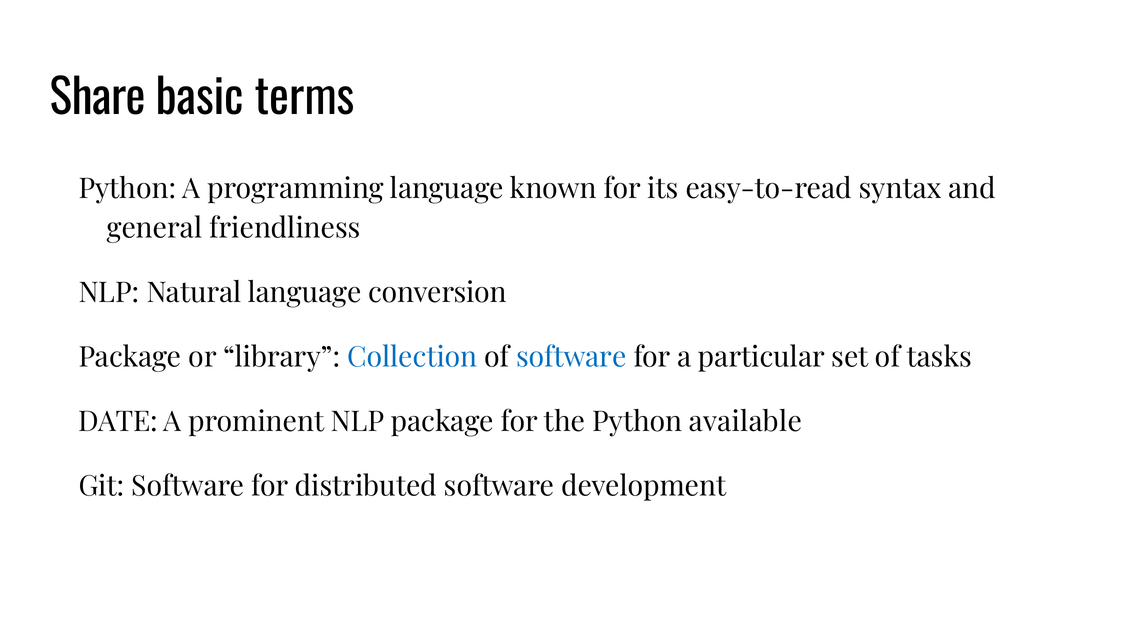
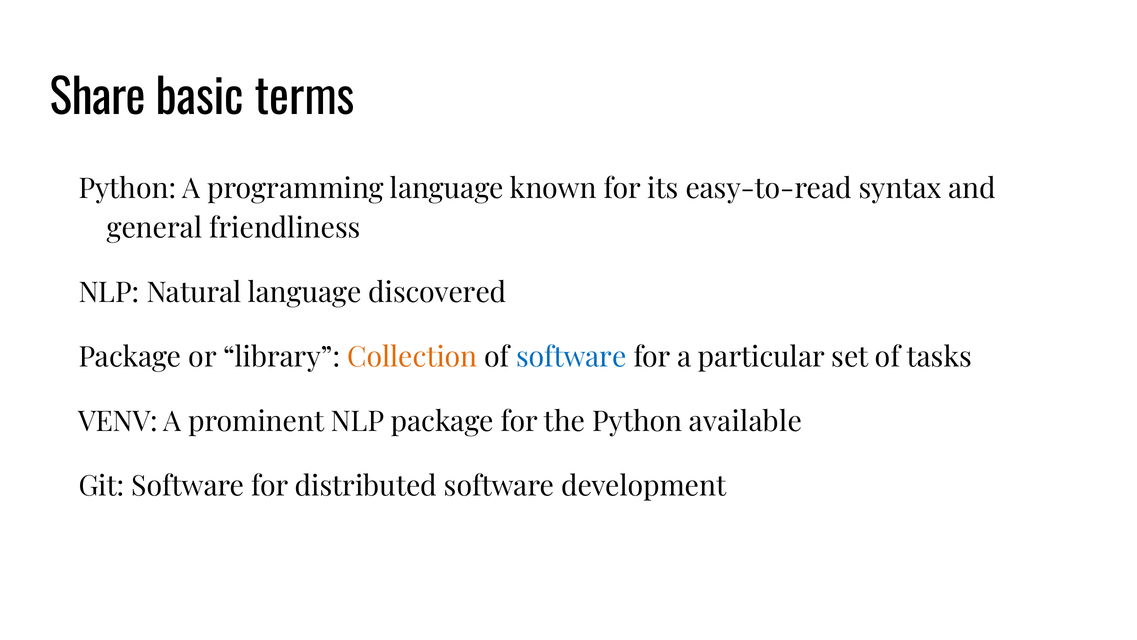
conversion: conversion -> discovered
Collection colour: blue -> orange
DATE: DATE -> VENV
